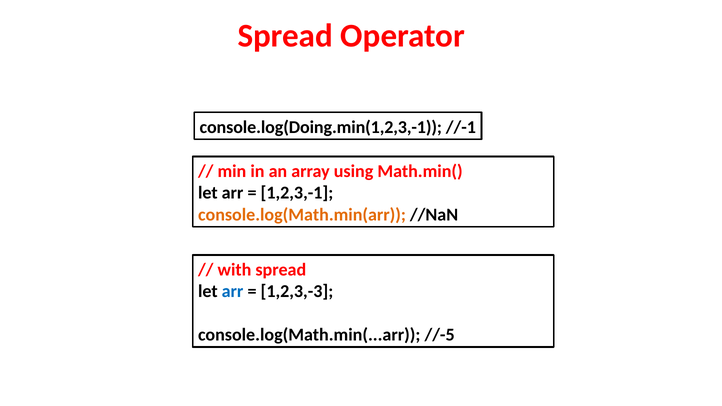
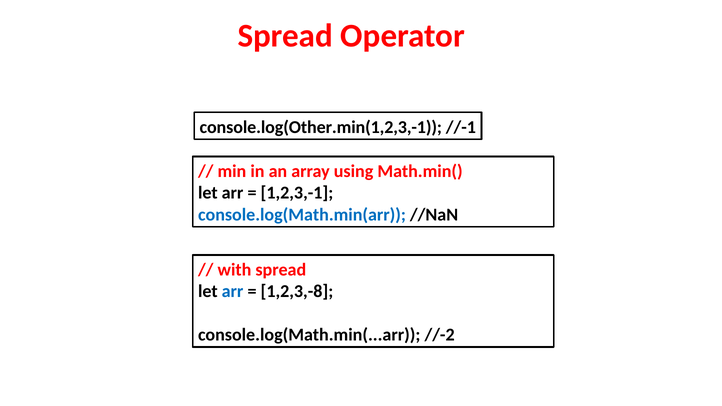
console.log(Doing.min(1,2,3,-1: console.log(Doing.min(1,2,3,-1 -> console.log(Other.min(1,2,3,-1
console.log(Math.min(arr colour: orange -> blue
1,2,3,-3: 1,2,3,-3 -> 1,2,3,-8
//-5: //-5 -> //-2
